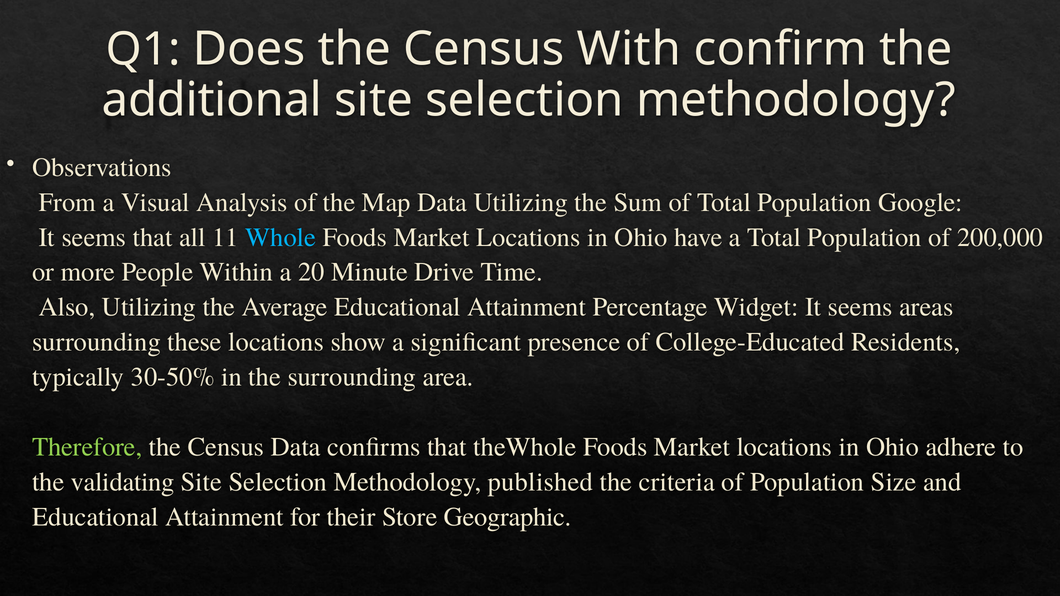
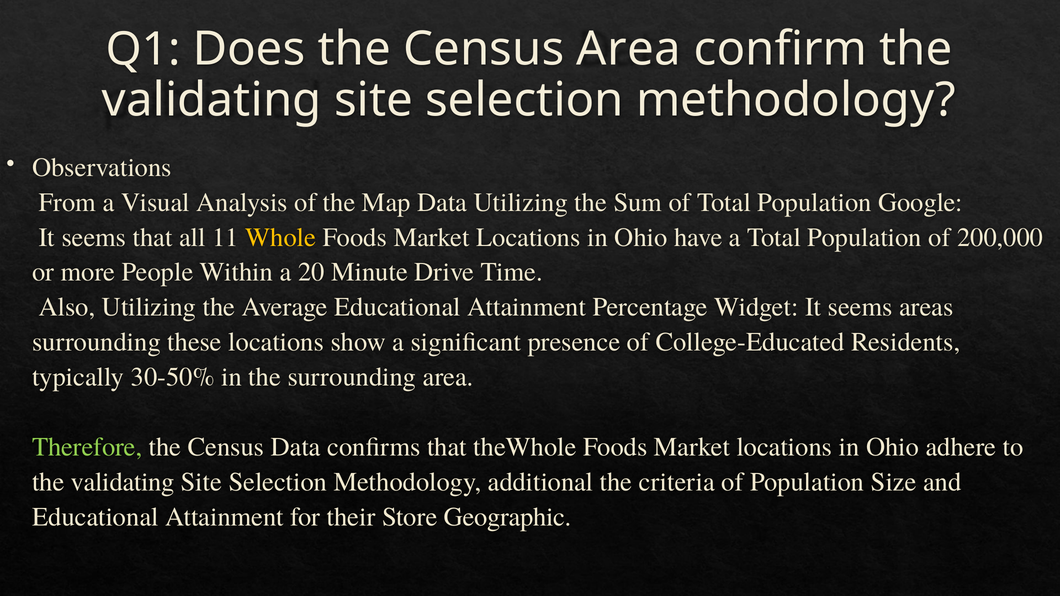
Census With: With -> Area
additional at (212, 100): additional -> validating
Whole colour: light blue -> yellow
published: published -> additional
